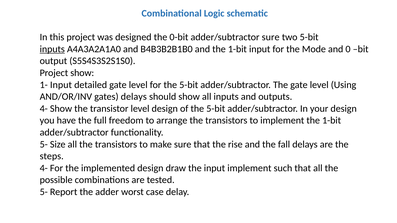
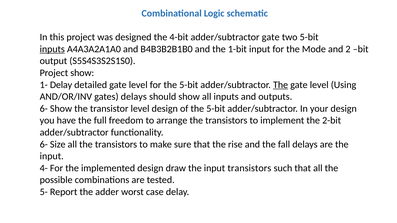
0-bit: 0-bit -> 4-bit
adder/subtractor sure: sure -> gate
0: 0 -> 2
1- Input: Input -> Delay
The at (281, 85) underline: none -> present
4- at (44, 109): 4- -> 6-
implement the 1-bit: 1-bit -> 2-bit
5- at (44, 144): 5- -> 6-
steps at (52, 156): steps -> input
input implement: implement -> transistors
